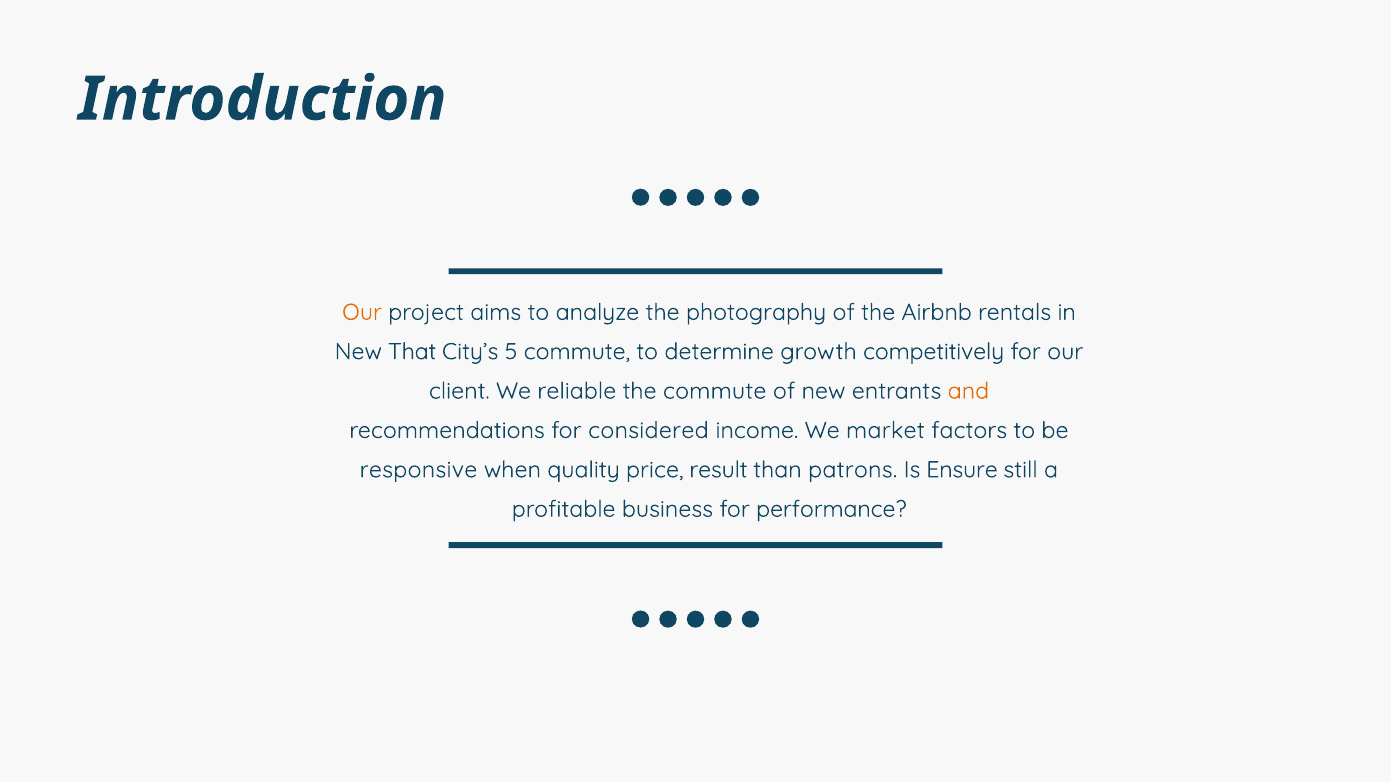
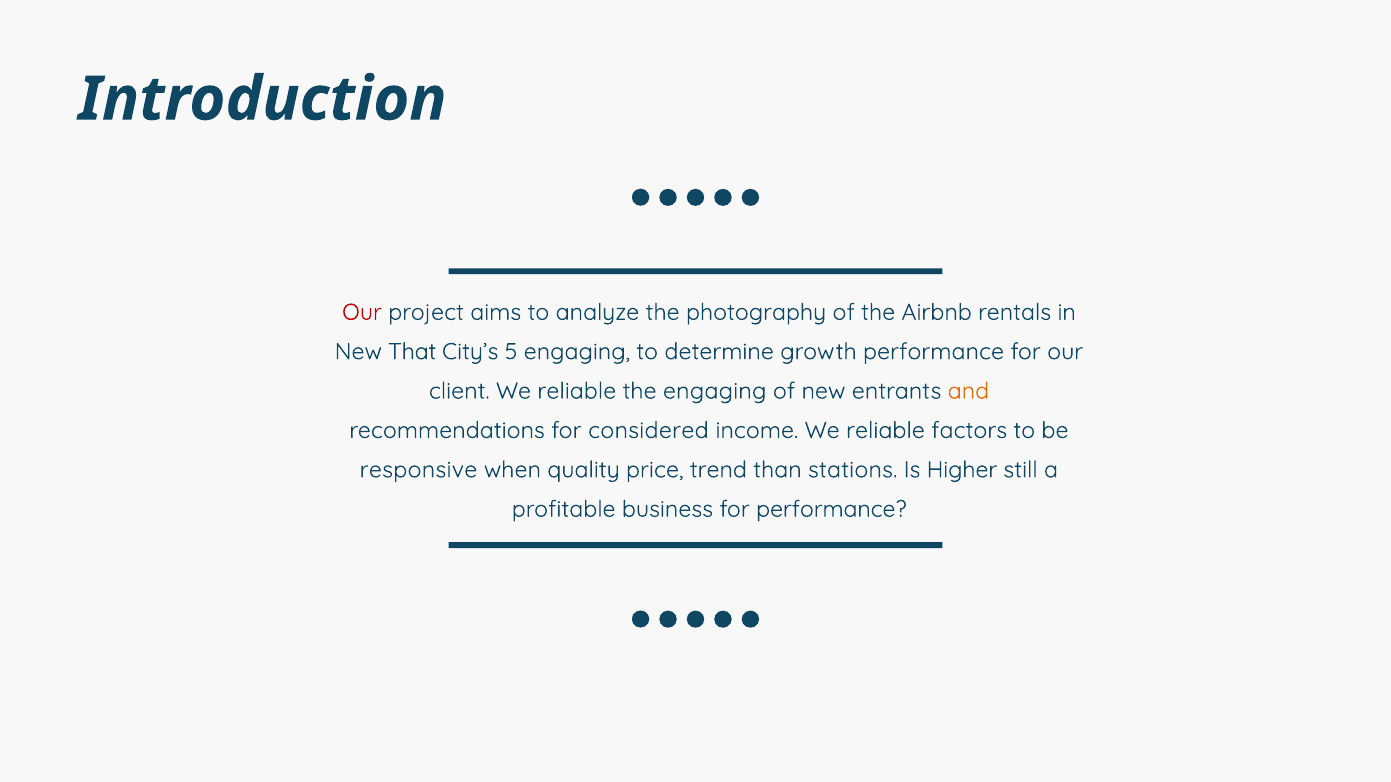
Our at (362, 312) colour: orange -> red
5 commute: commute -> engaging
growth competitively: competitively -> performance
the commute: commute -> engaging
income We market: market -> reliable
result: result -> trend
patrons: patrons -> stations
Ensure: Ensure -> Higher
